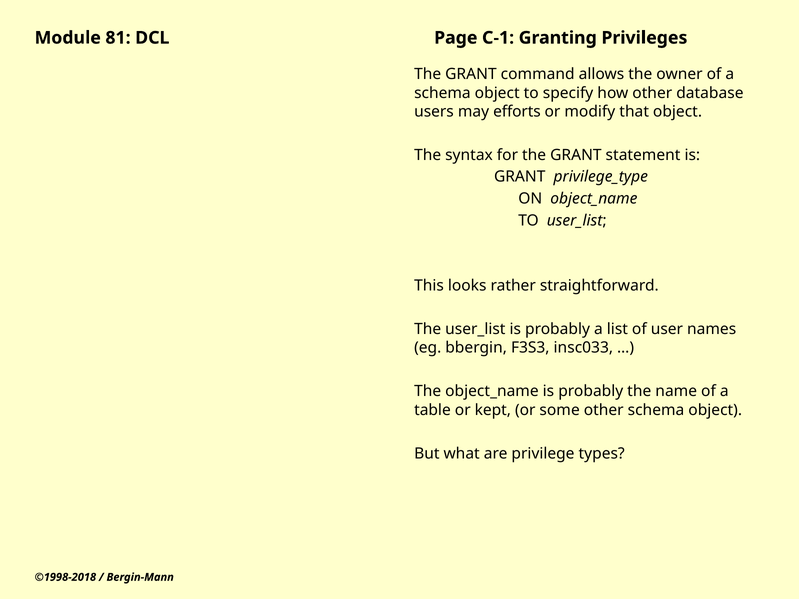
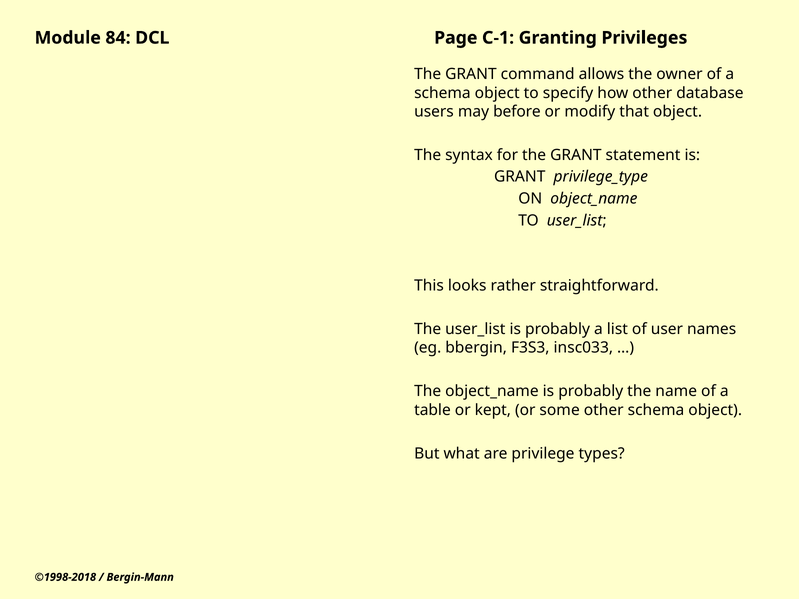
81: 81 -> 84
efforts: efforts -> before
